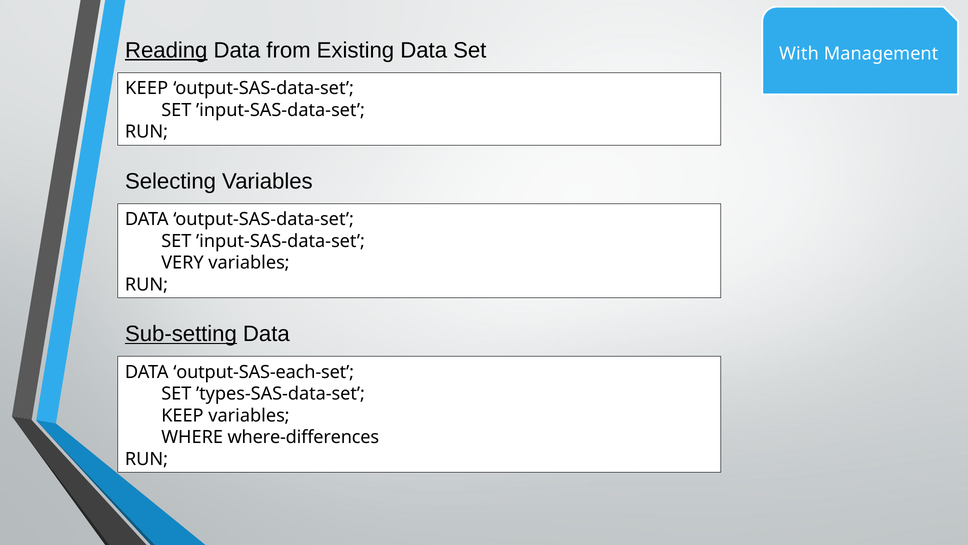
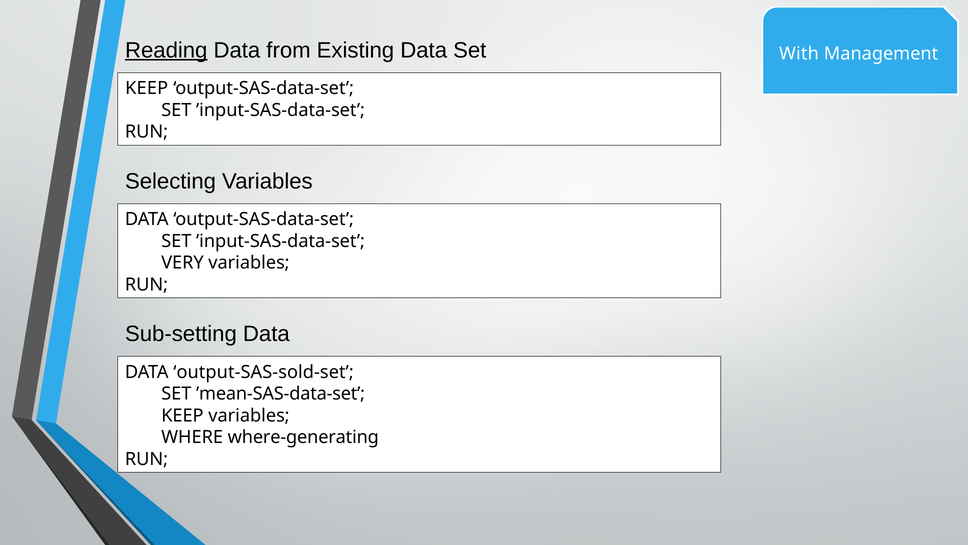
Sub-setting underline: present -> none
output-SAS-each-set: output-SAS-each-set -> output-SAS-sold-set
’types-SAS-data-set: ’types-SAS-data-set -> ’mean-SAS-data-set
where-differences: where-differences -> where-generating
